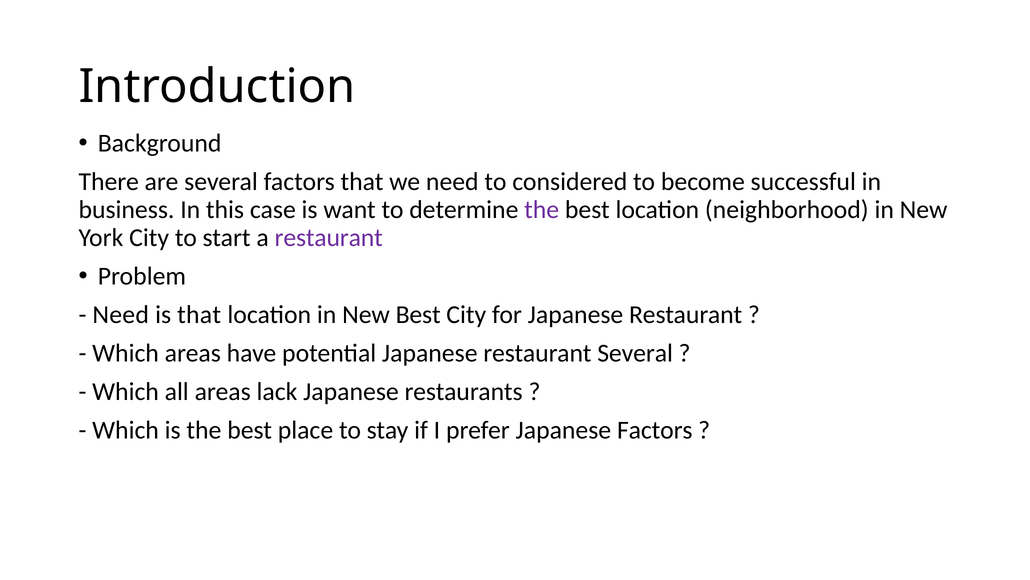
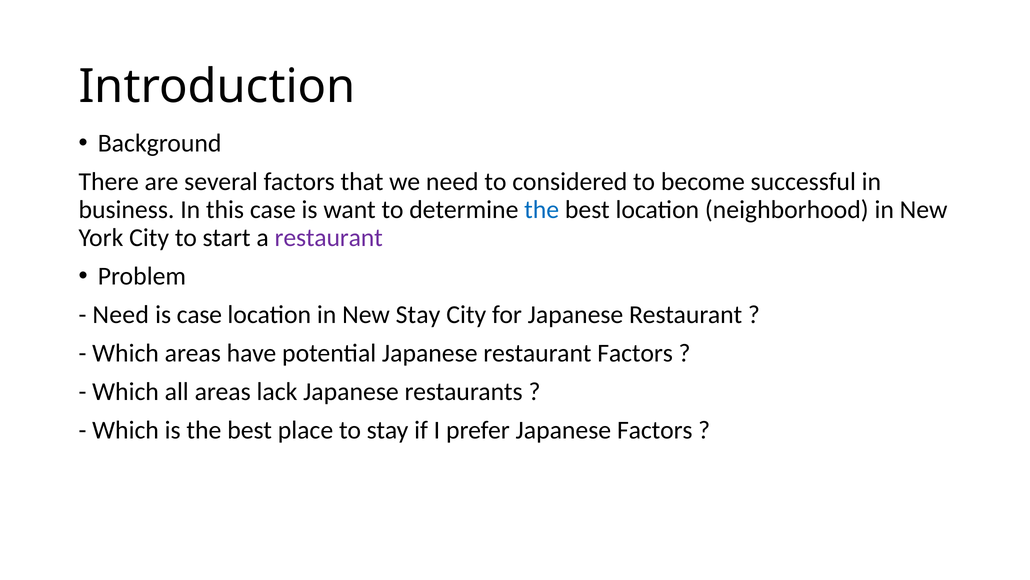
the at (542, 209) colour: purple -> blue
is that: that -> case
New Best: Best -> Stay
restaurant Several: Several -> Factors
